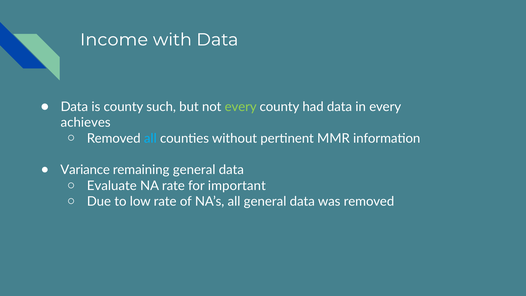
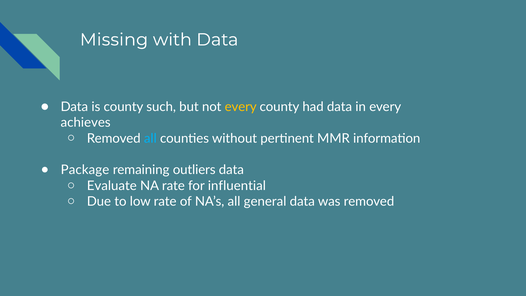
Income: Income -> Missing
every at (241, 107) colour: light green -> yellow
Variance: Variance -> Package
remaining general: general -> outliers
important: important -> influential
